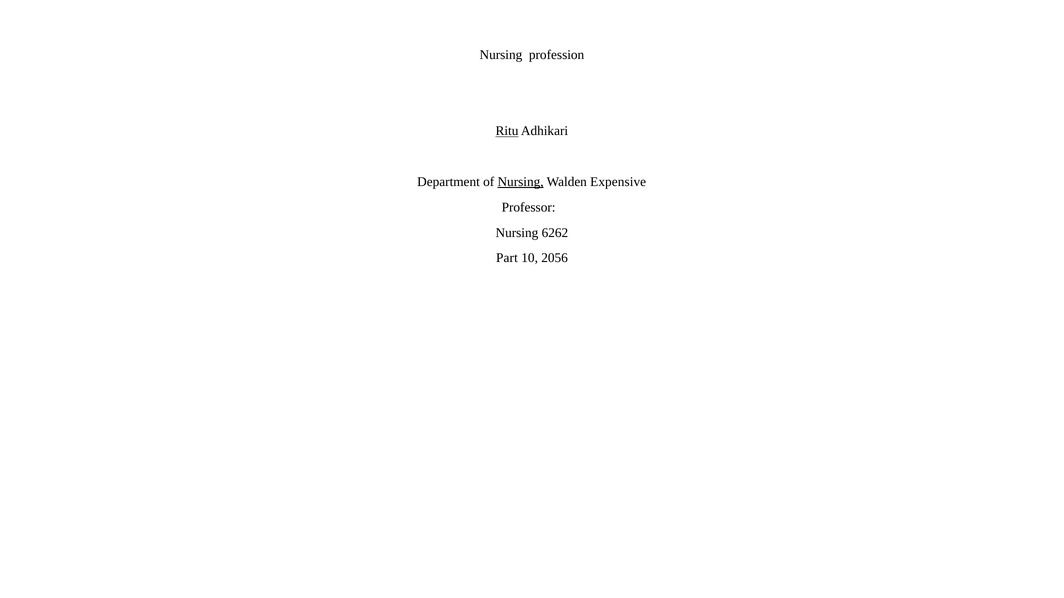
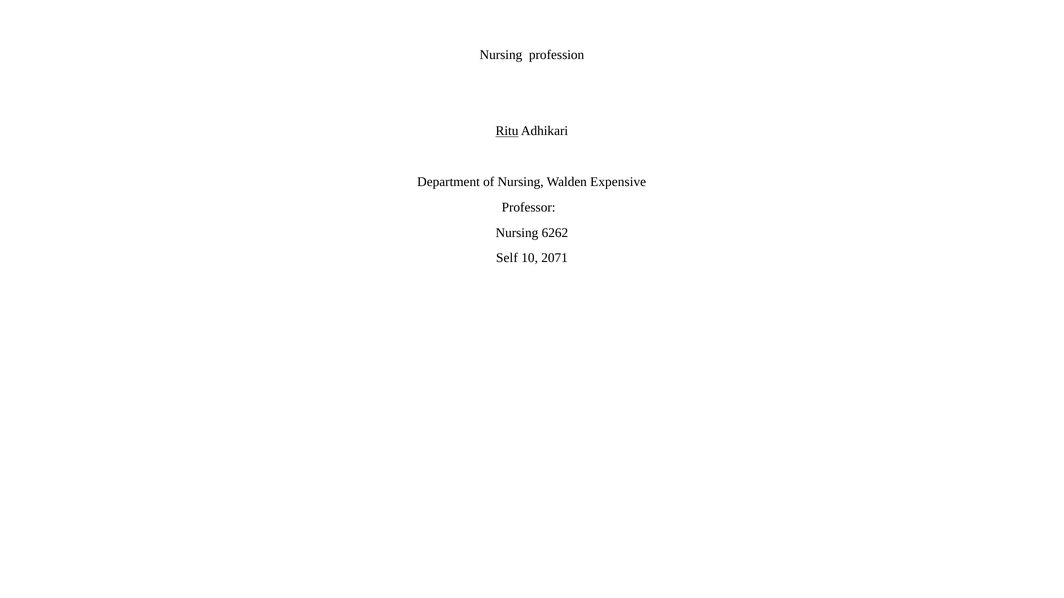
Nursing at (521, 182) underline: present -> none
Part: Part -> Self
2056: 2056 -> 2071
